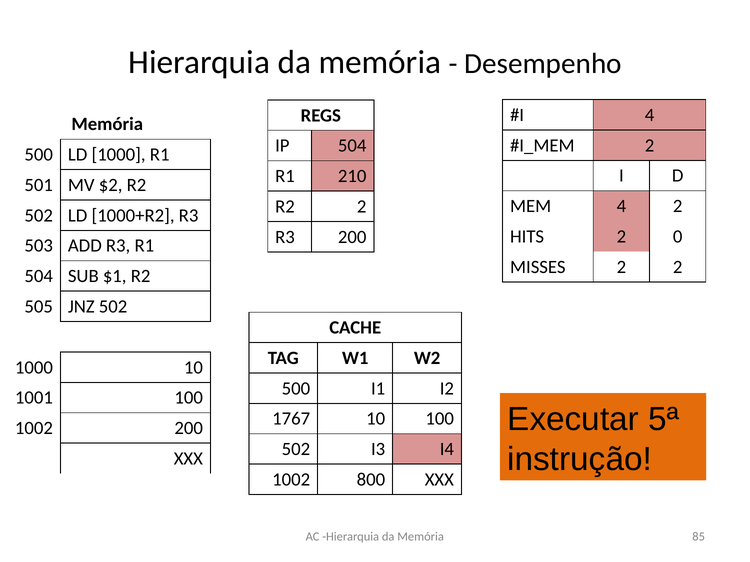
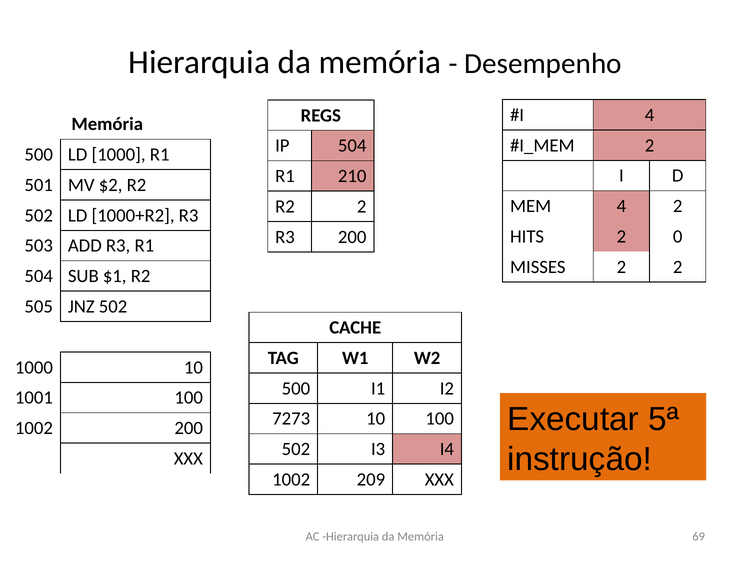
1767: 1767 -> 7273
800: 800 -> 209
85: 85 -> 69
